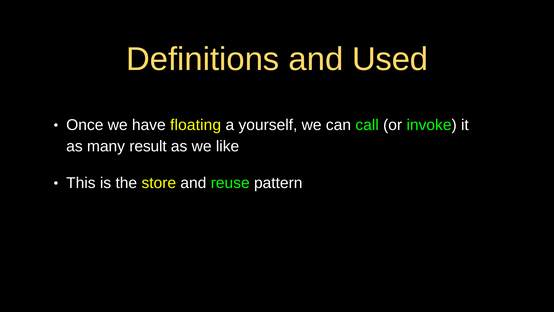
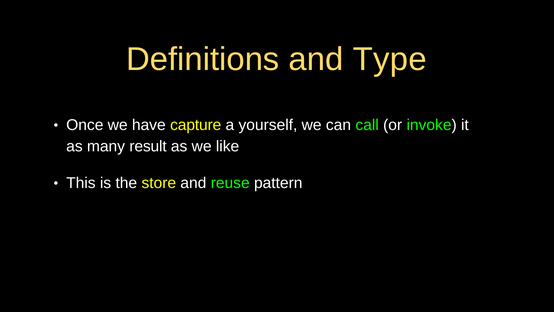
Used: Used -> Type
floating: floating -> capture
